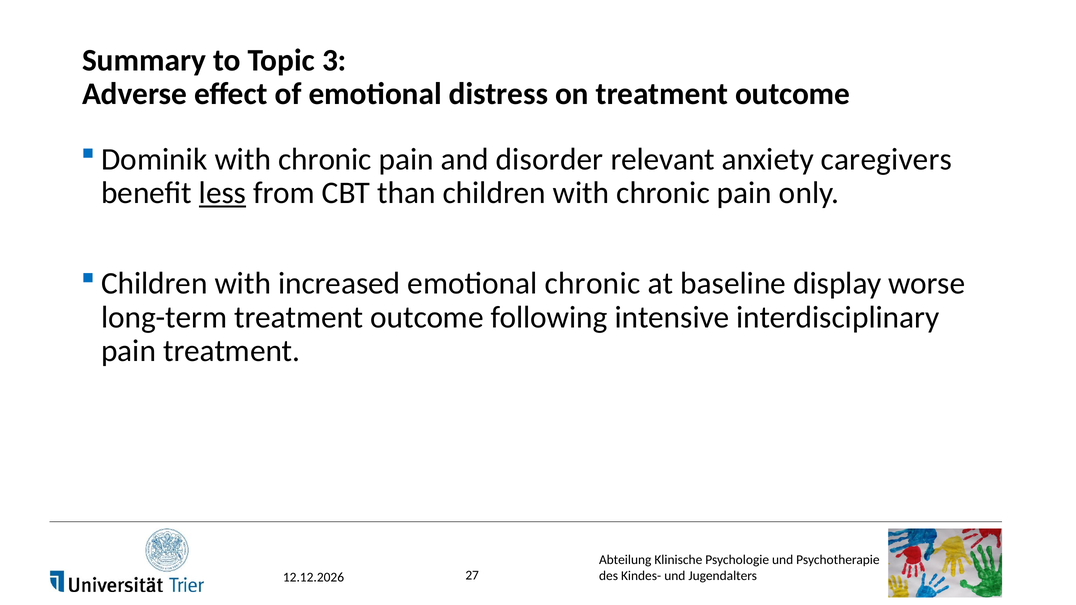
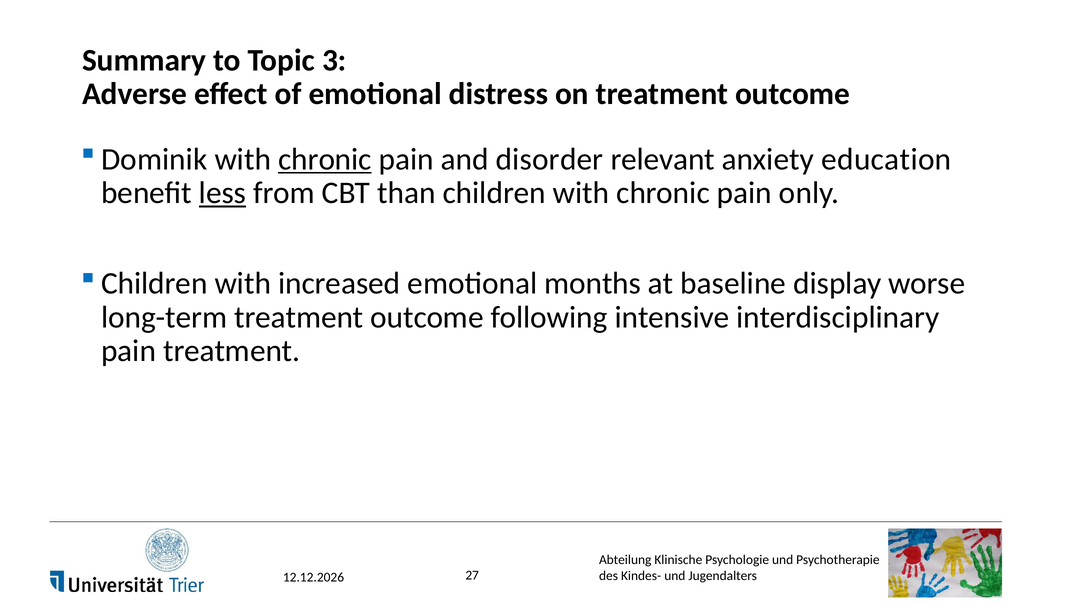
chronic at (325, 159) underline: none -> present
caregivers: caregivers -> education
emotional chronic: chronic -> months
